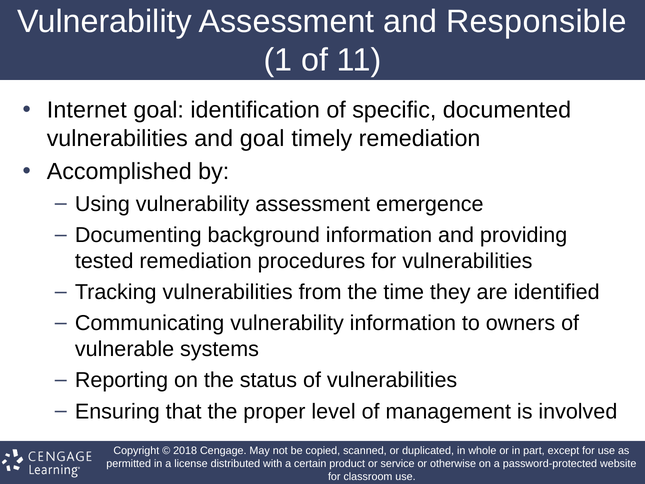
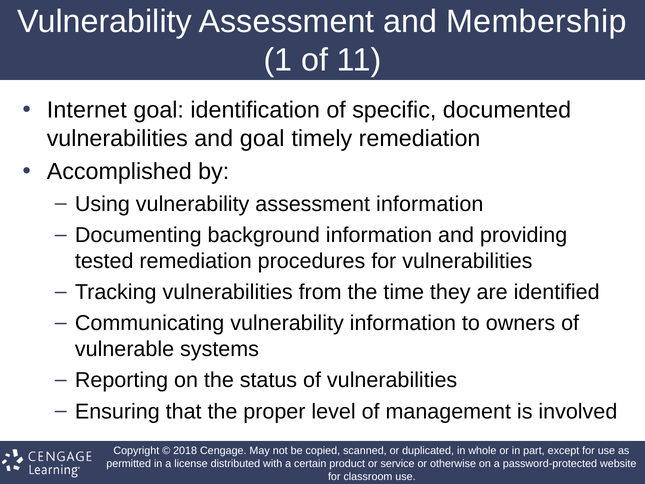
Responsible: Responsible -> Membership
assessment emergence: emergence -> information
